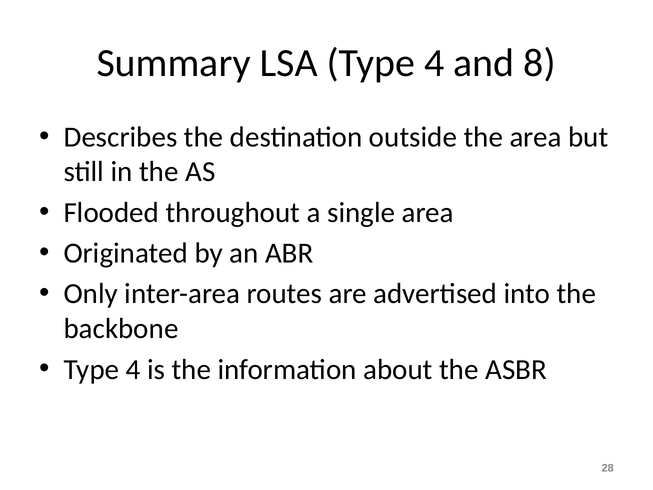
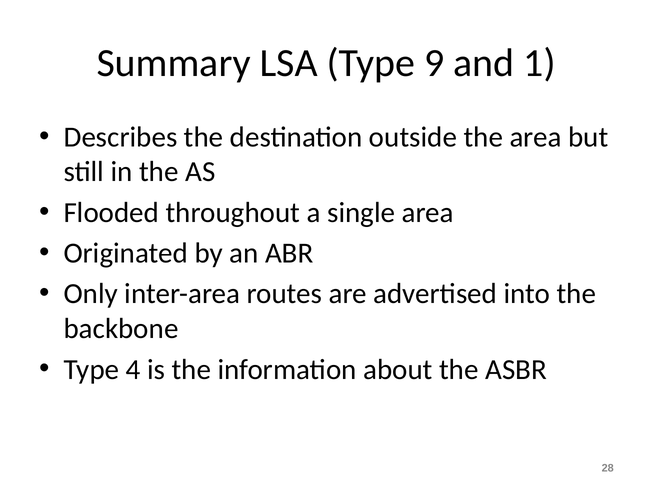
LSA Type 4: 4 -> 9
8: 8 -> 1
